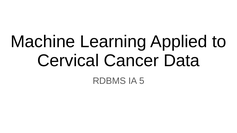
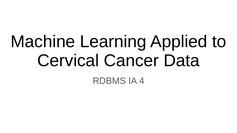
5: 5 -> 4
